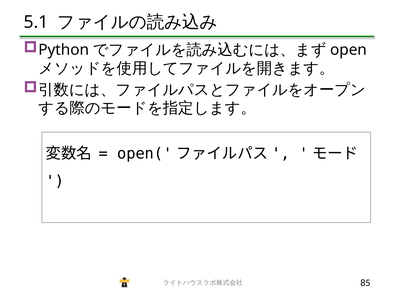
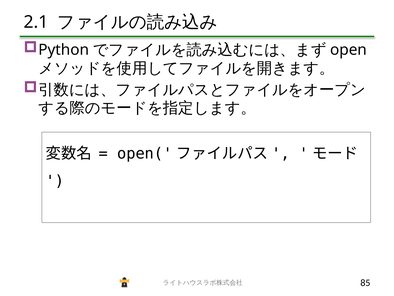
5.1: 5.1 -> 2.1
